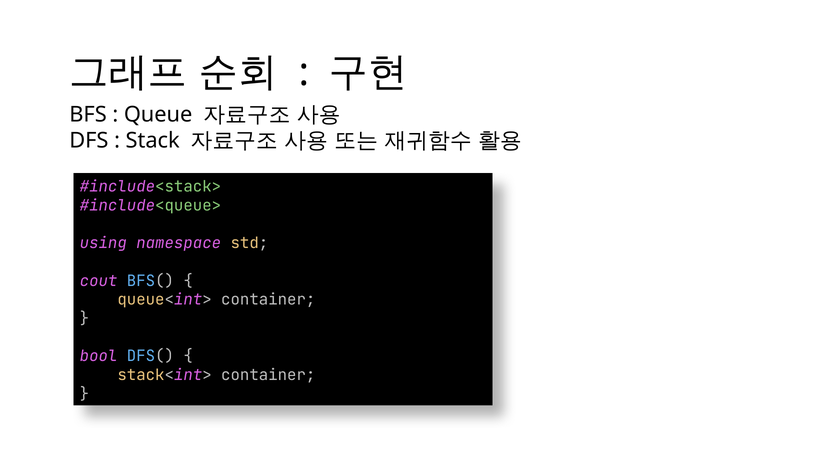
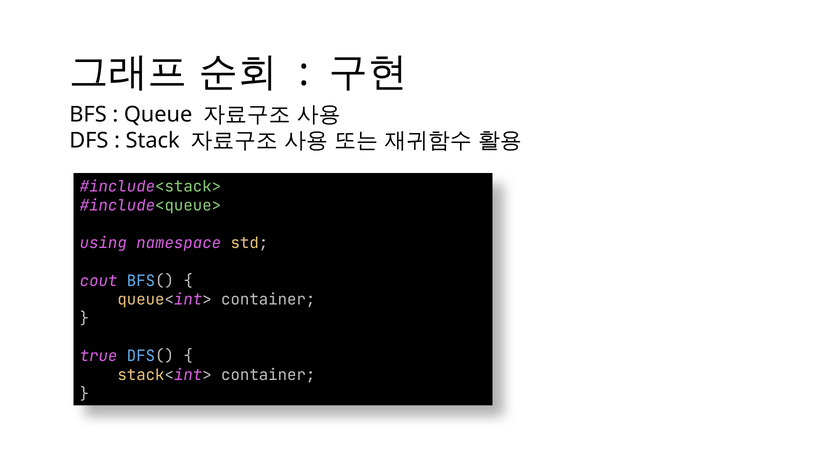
bool: bool -> true
